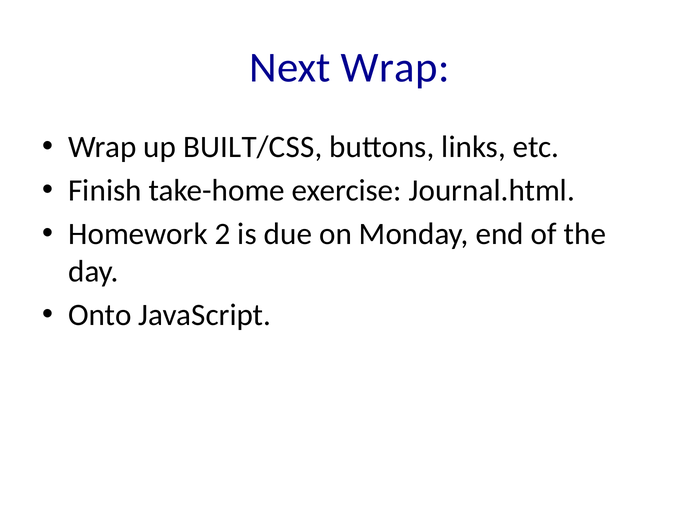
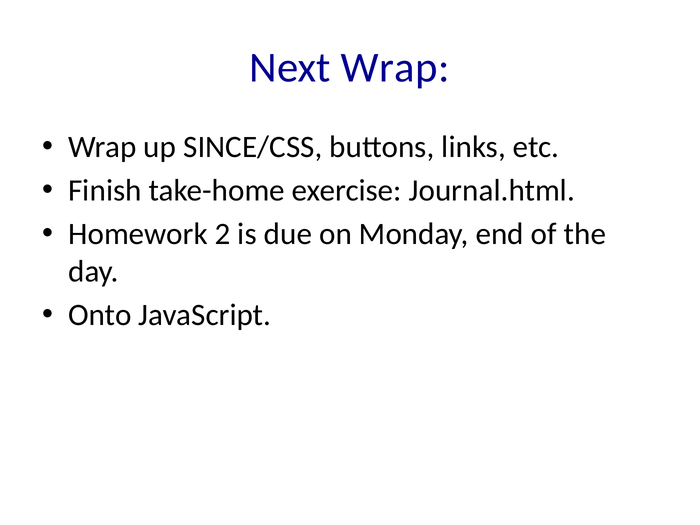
BUILT/CSS: BUILT/CSS -> SINCE/CSS
